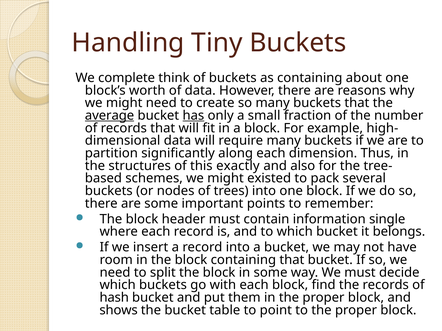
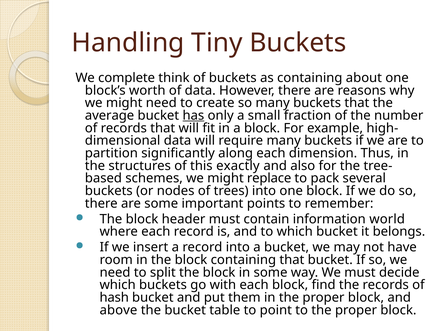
average underline: present -> none
existed: existed -> replace
single: single -> world
shows: shows -> above
